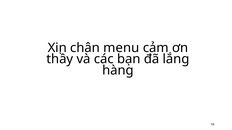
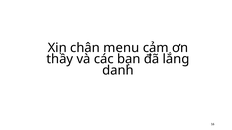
hàng: hàng -> danh
